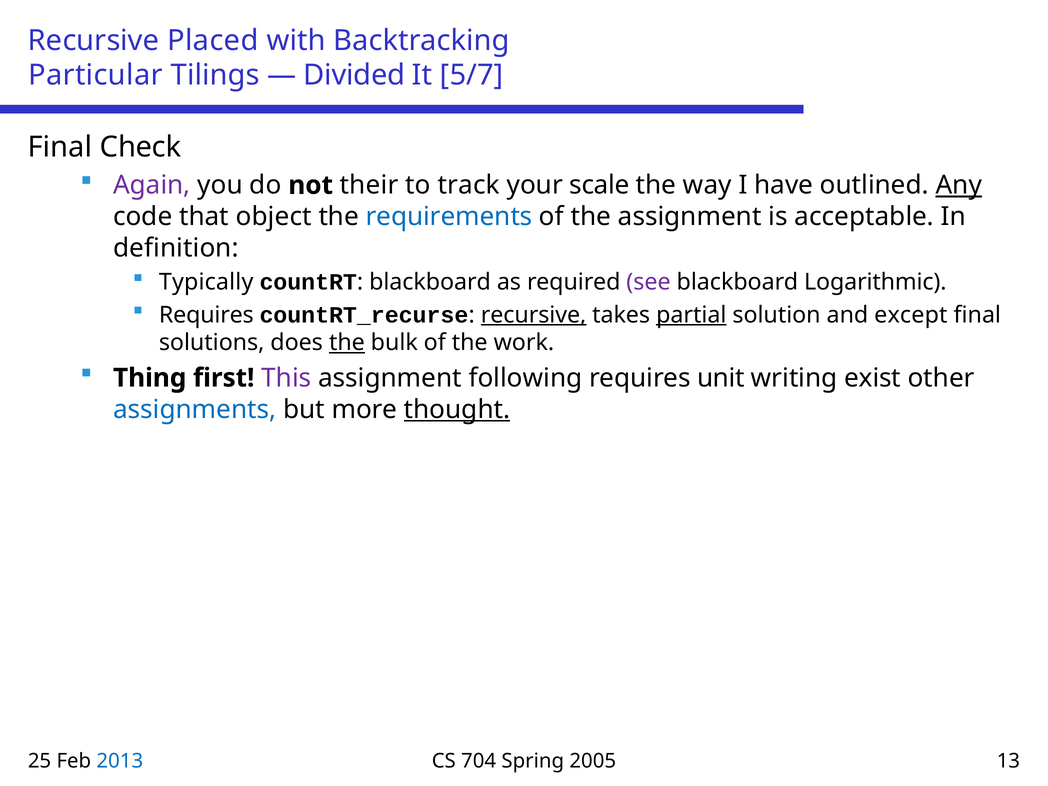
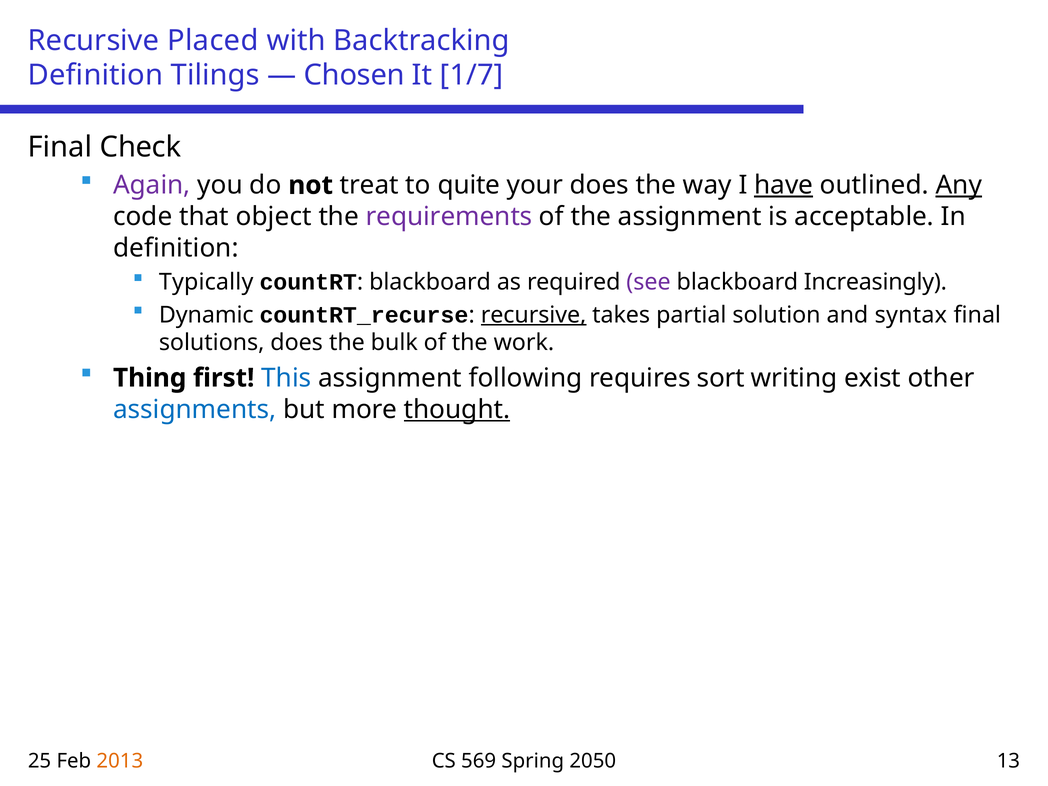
Particular at (95, 75): Particular -> Definition
Divided: Divided -> Chosen
5/7: 5/7 -> 1/7
their: their -> treat
track: track -> quite
your scale: scale -> does
have underline: none -> present
requirements colour: blue -> purple
Logarithmic: Logarithmic -> Increasingly
Requires at (206, 315): Requires -> Dynamic
partial underline: present -> none
except: except -> syntax
the at (347, 343) underline: present -> none
This colour: purple -> blue
unit: unit -> sort
2013 colour: blue -> orange
704: 704 -> 569
2005: 2005 -> 2050
